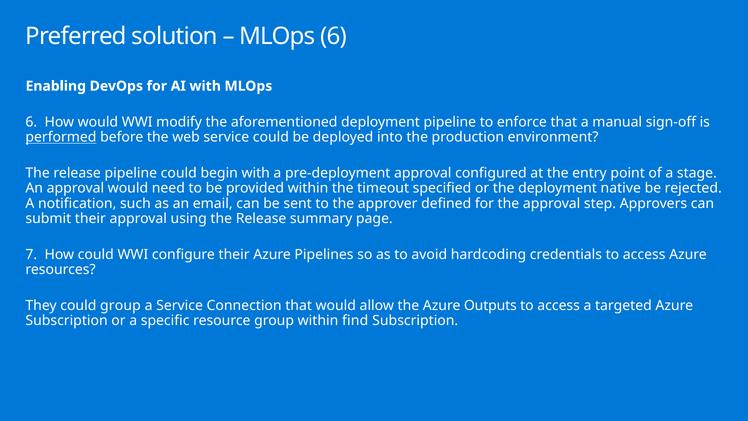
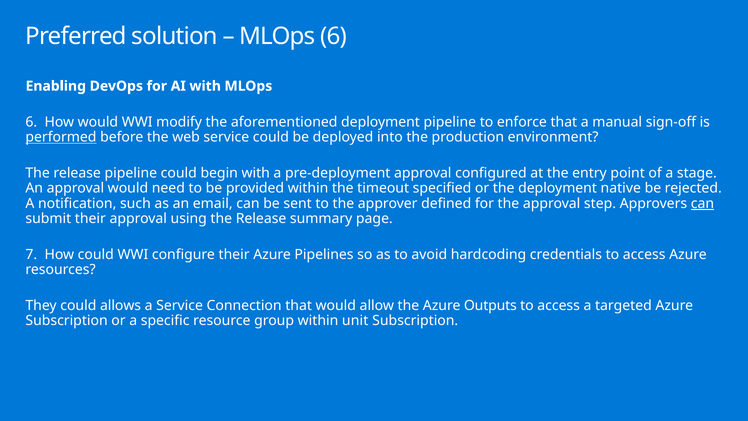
can at (702, 203) underline: none -> present
could group: group -> allows
find: find -> unit
